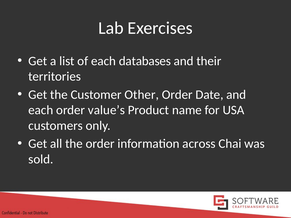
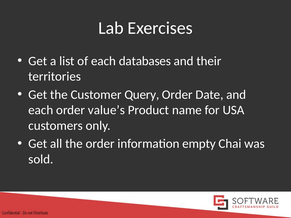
Other: Other -> Query
across: across -> empty
